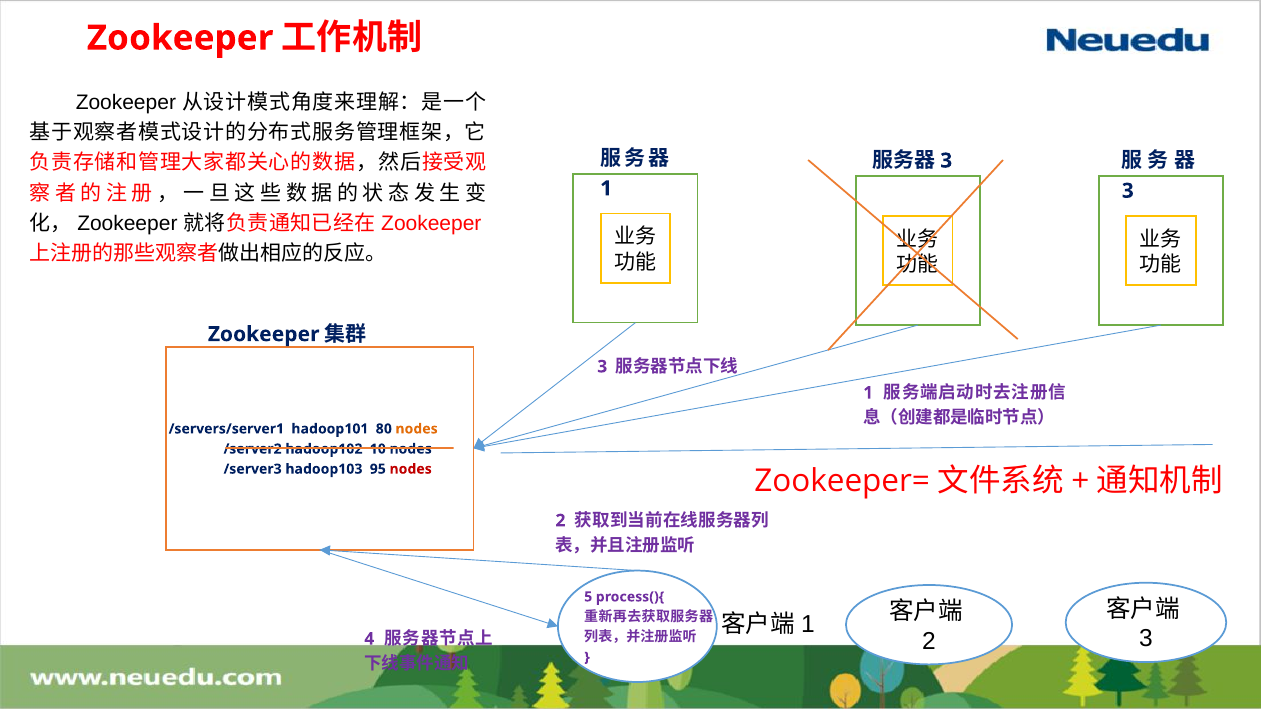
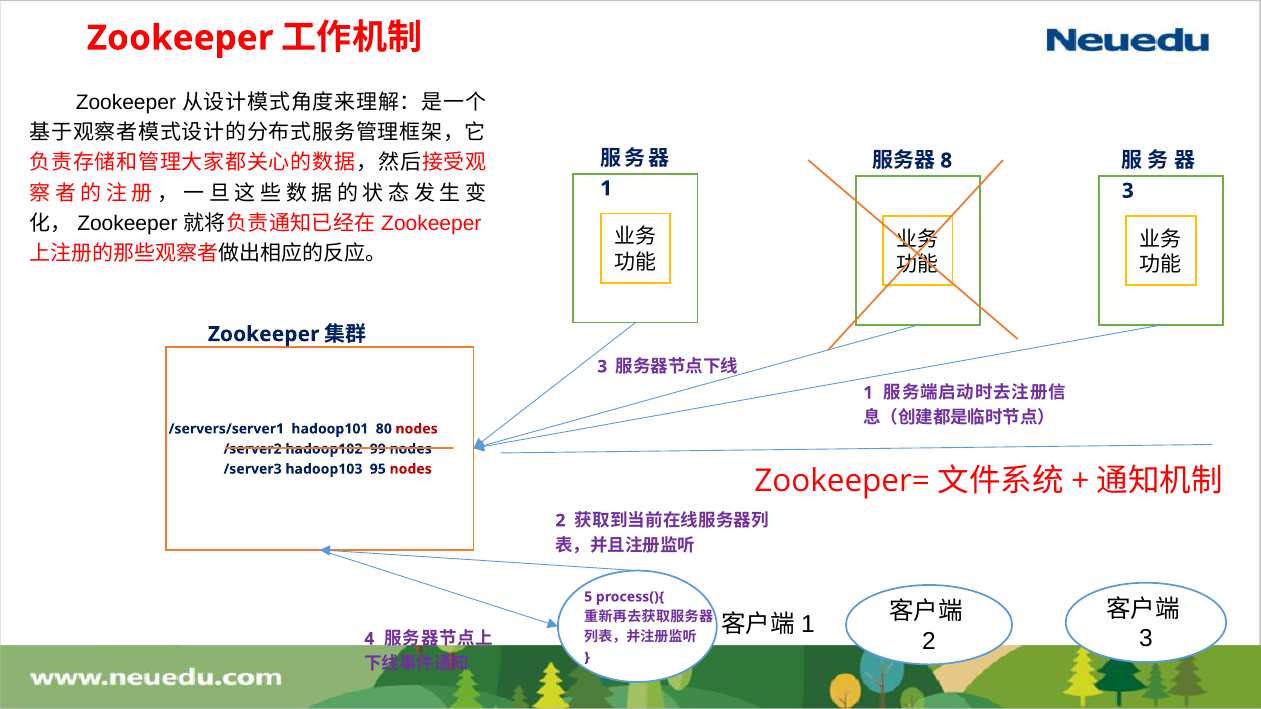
3 at (946, 161): 3 -> 8
nodes at (417, 429) colour: orange -> red
10: 10 -> 99
